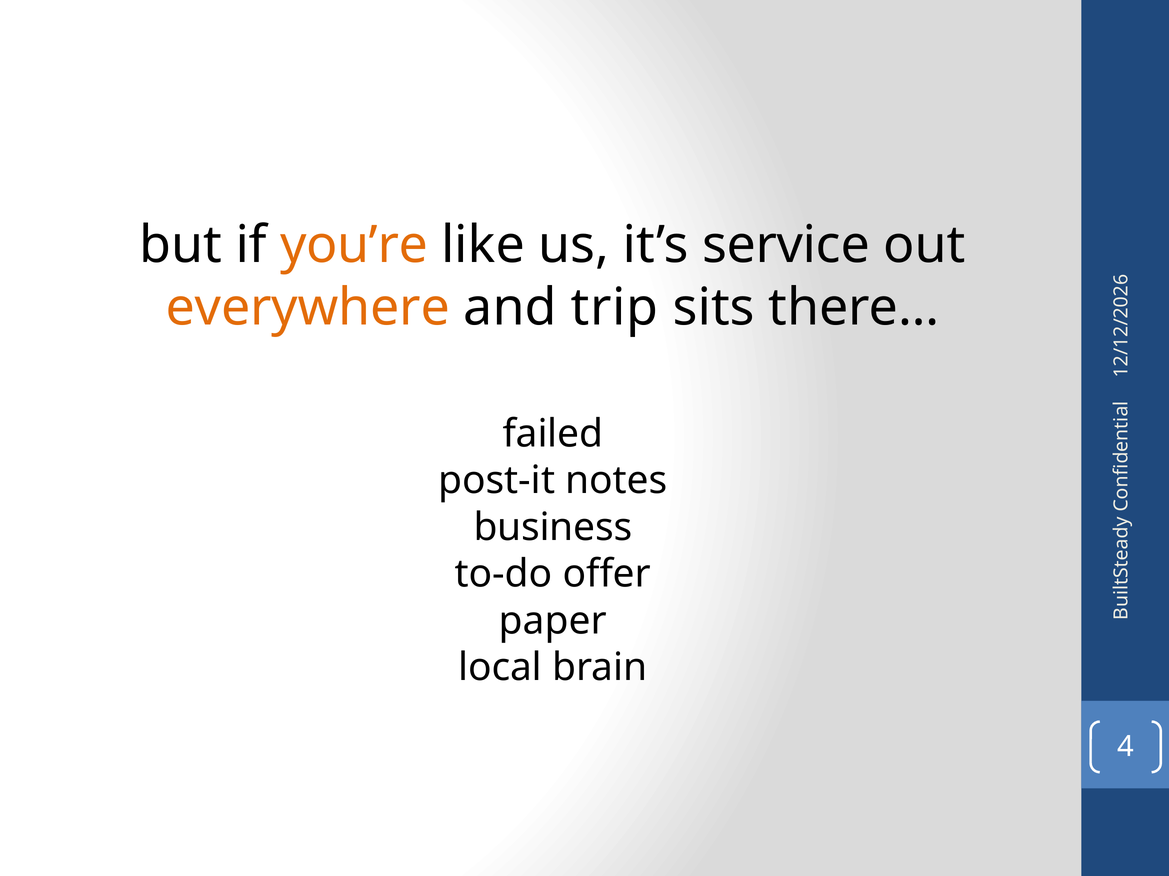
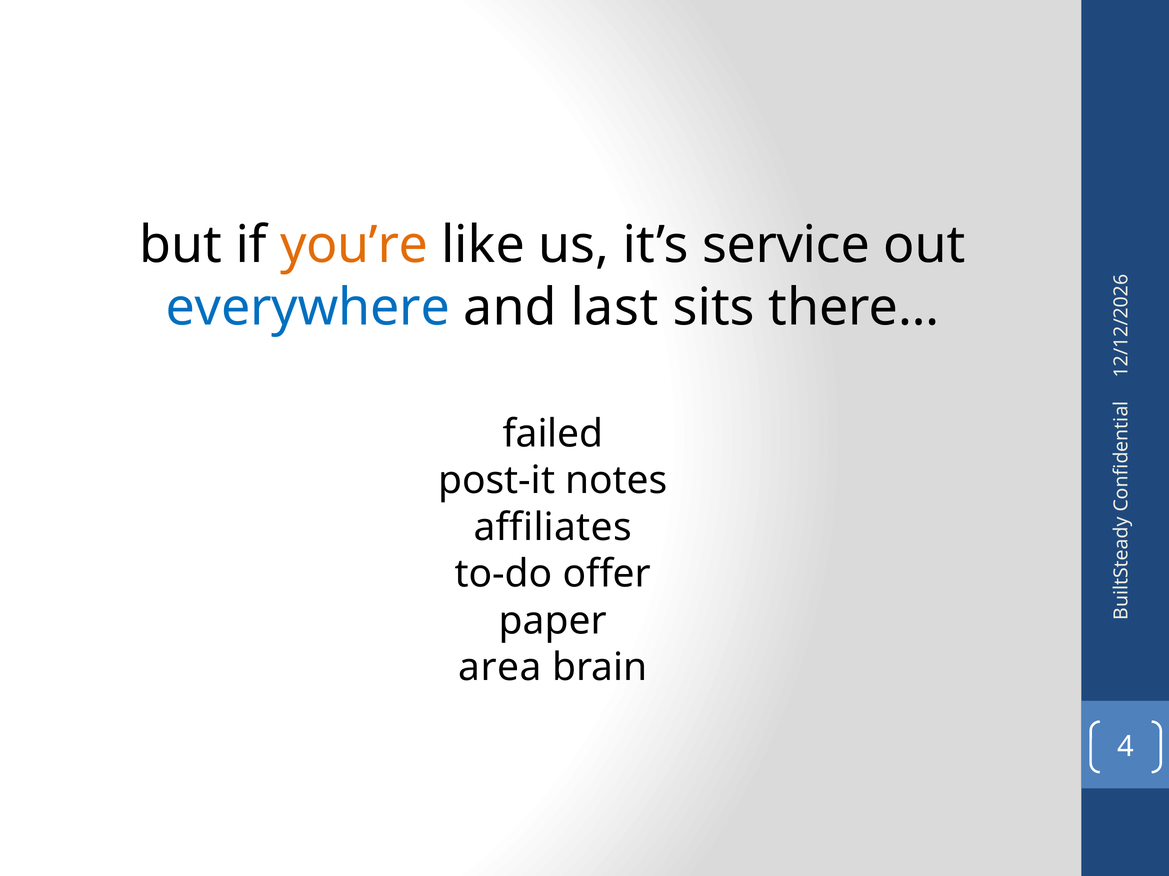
everywhere colour: orange -> blue
trip: trip -> last
business: business -> affiliates
local: local -> area
